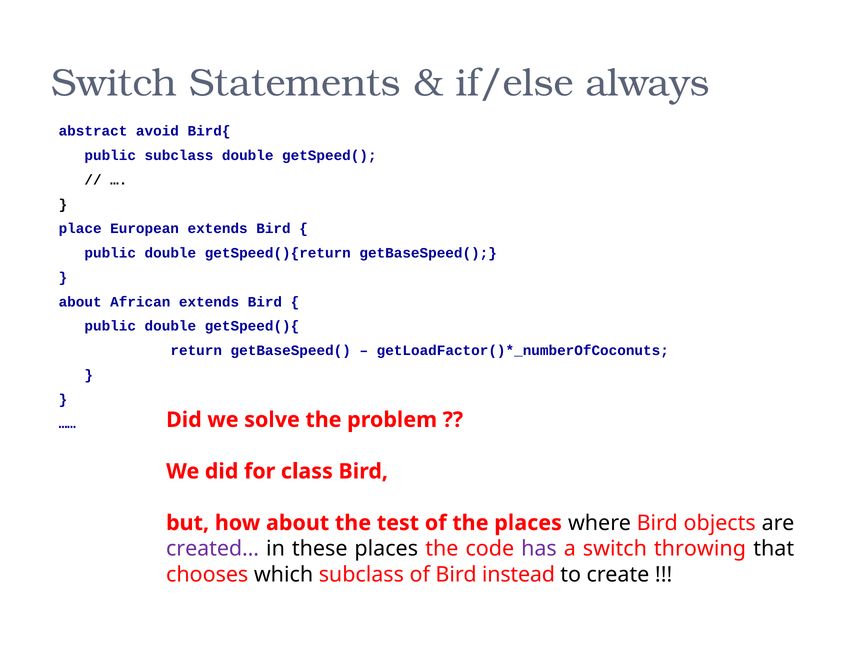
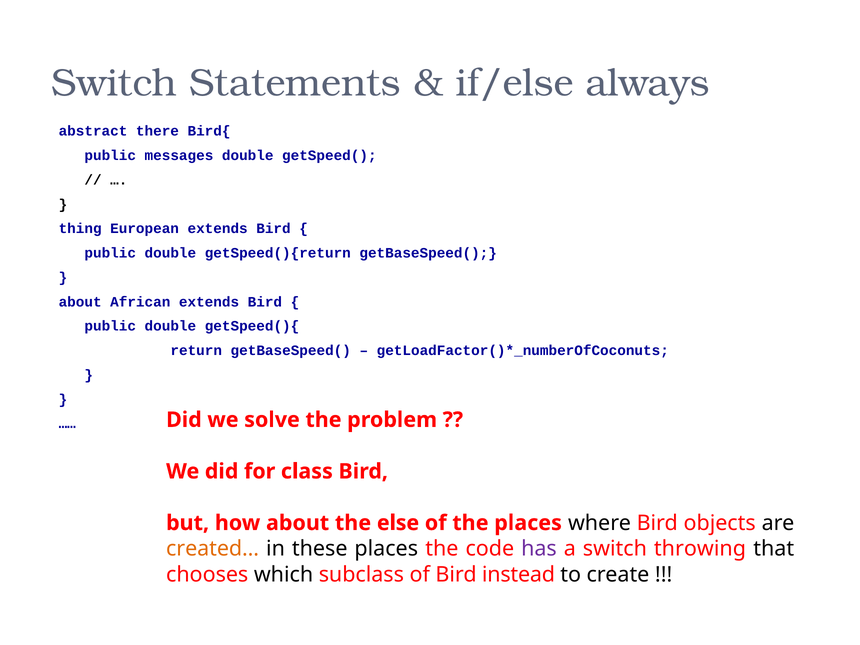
avoid: avoid -> there
public subclass: subclass -> messages
place: place -> thing
test: test -> else
created… colour: purple -> orange
